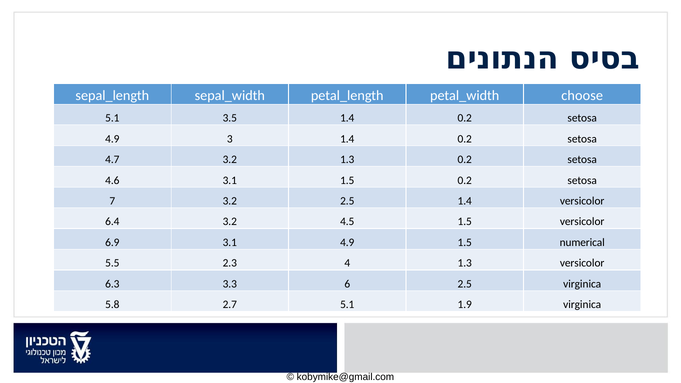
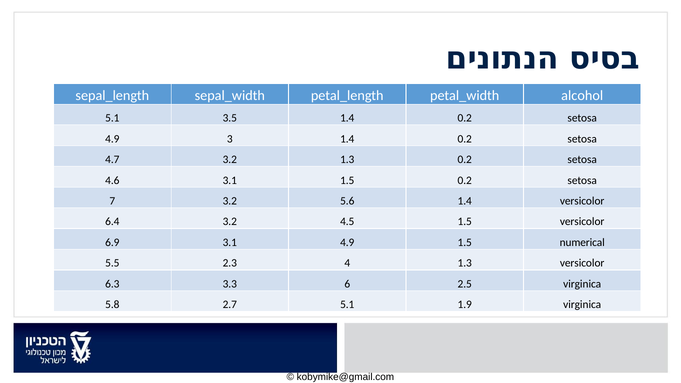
choose: choose -> alcohol
3.2 2.5: 2.5 -> 5.6
